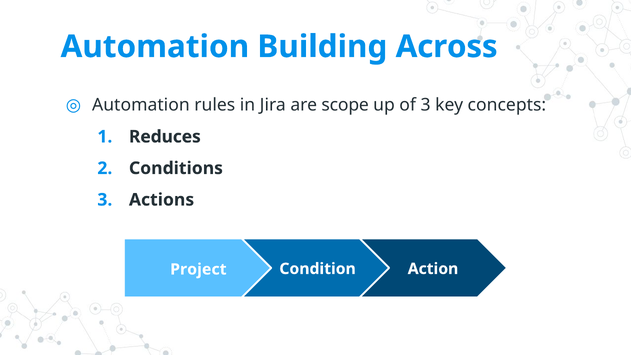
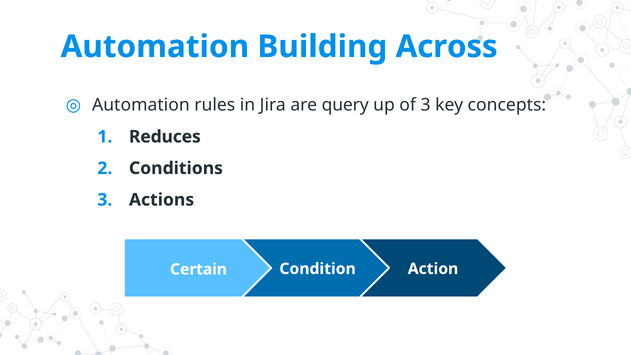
scope: scope -> query
Project: Project -> Certain
